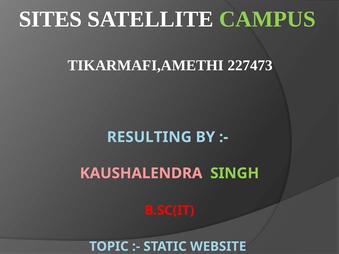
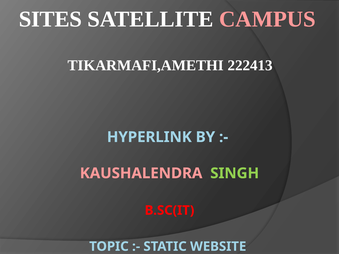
CAMPUS colour: light green -> pink
227473: 227473 -> 222413
RESULTING: RESULTING -> HYPERLINK
